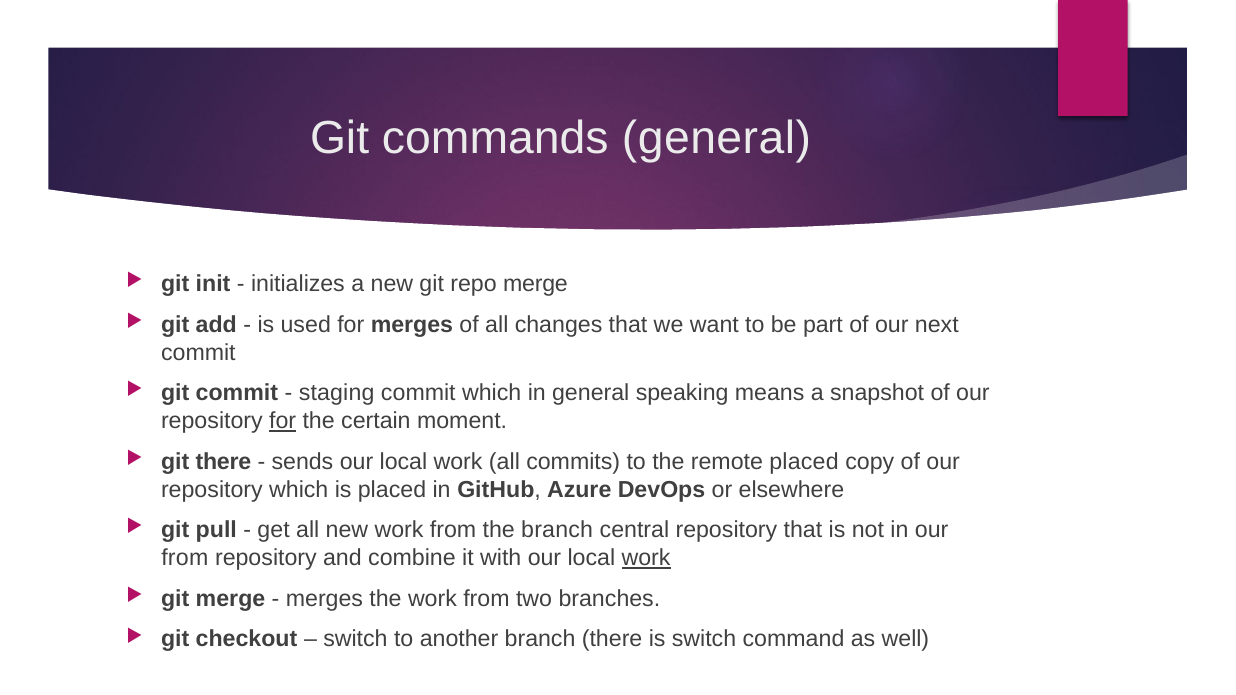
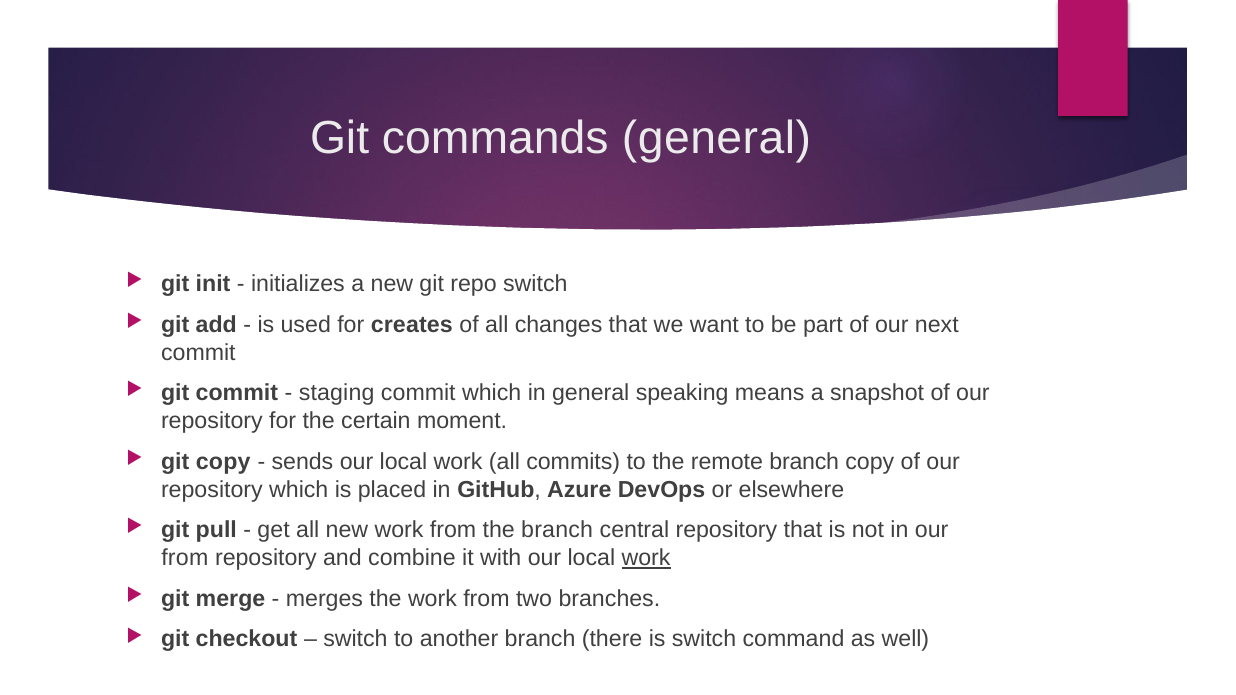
repo merge: merge -> switch
for merges: merges -> creates
for at (283, 421) underline: present -> none
git there: there -> copy
remote placed: placed -> branch
